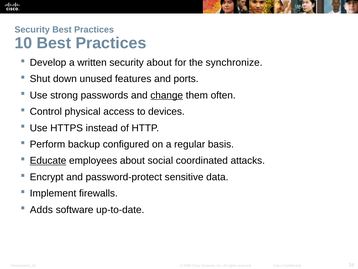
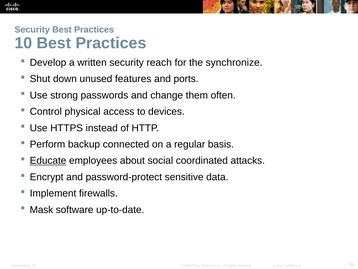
security about: about -> reach
change underline: present -> none
configured: configured -> connected
Adds: Adds -> Mask
